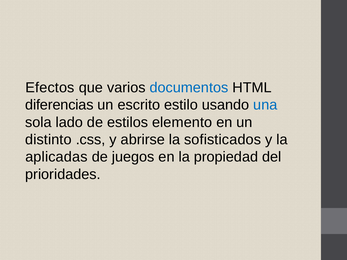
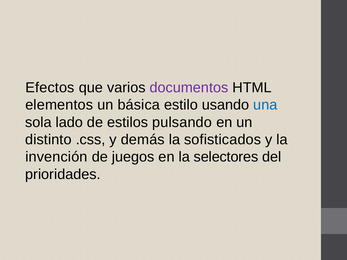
documentos colour: blue -> purple
diferencias: diferencias -> elementos
escrito: escrito -> básica
elemento: elemento -> pulsando
abrirse: abrirse -> demás
aplicadas: aplicadas -> invención
propiedad: propiedad -> selectores
